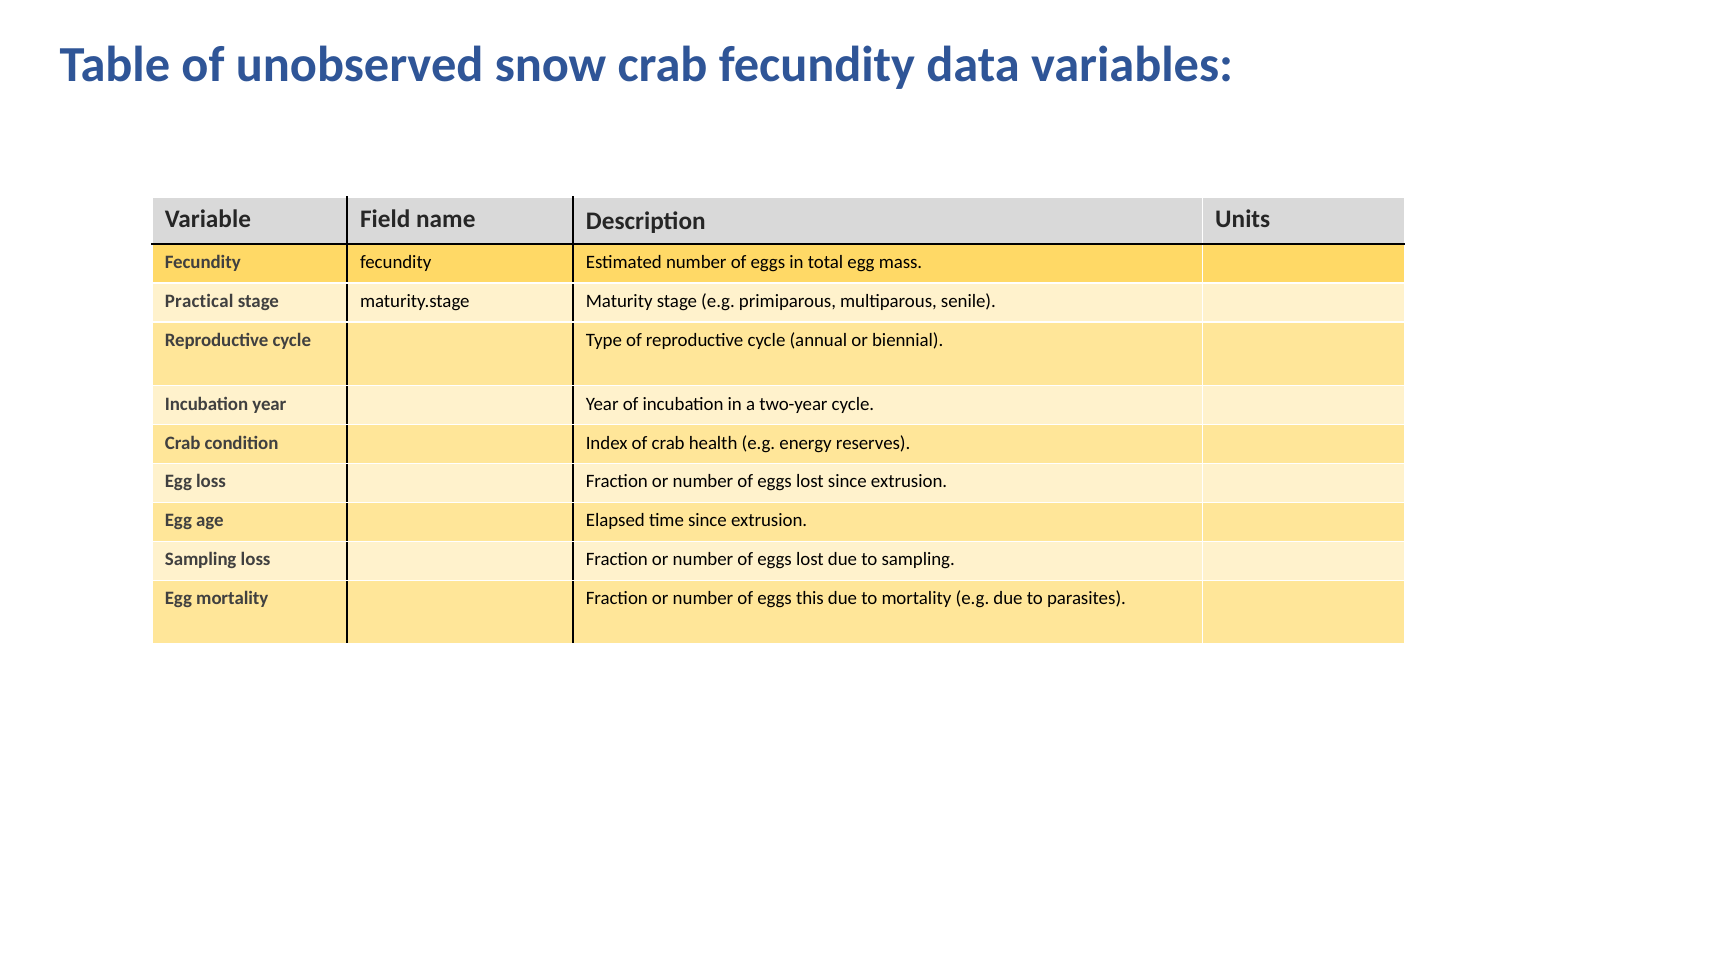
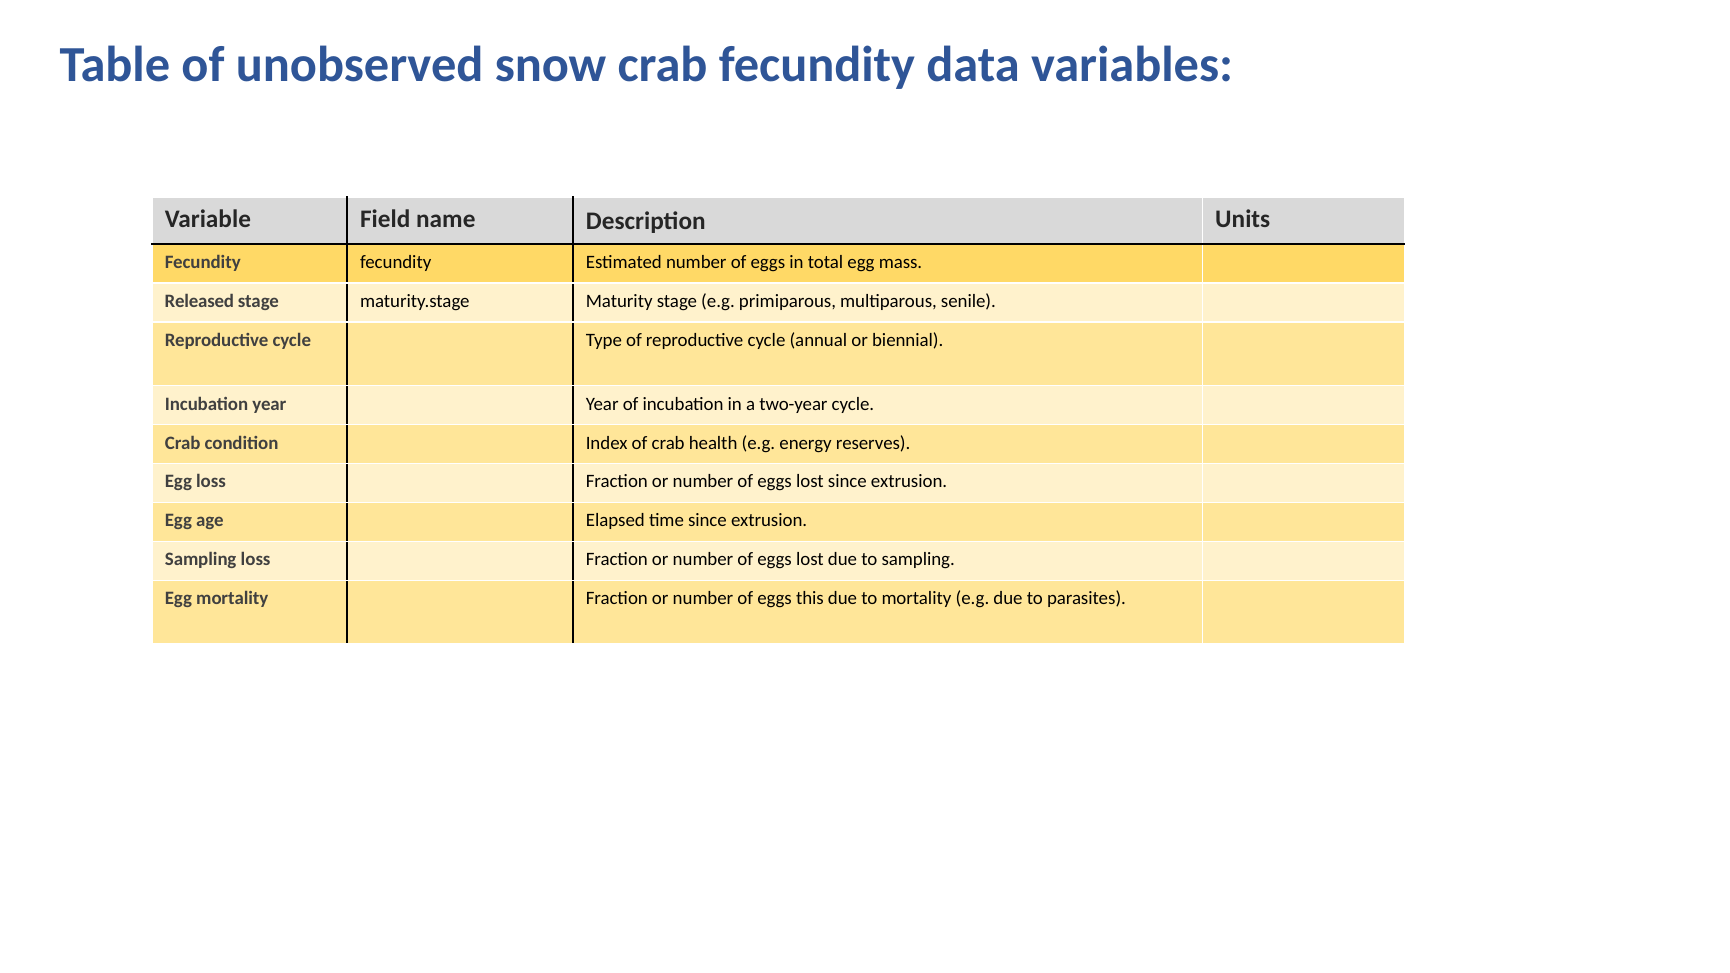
Practical: Practical -> Released
